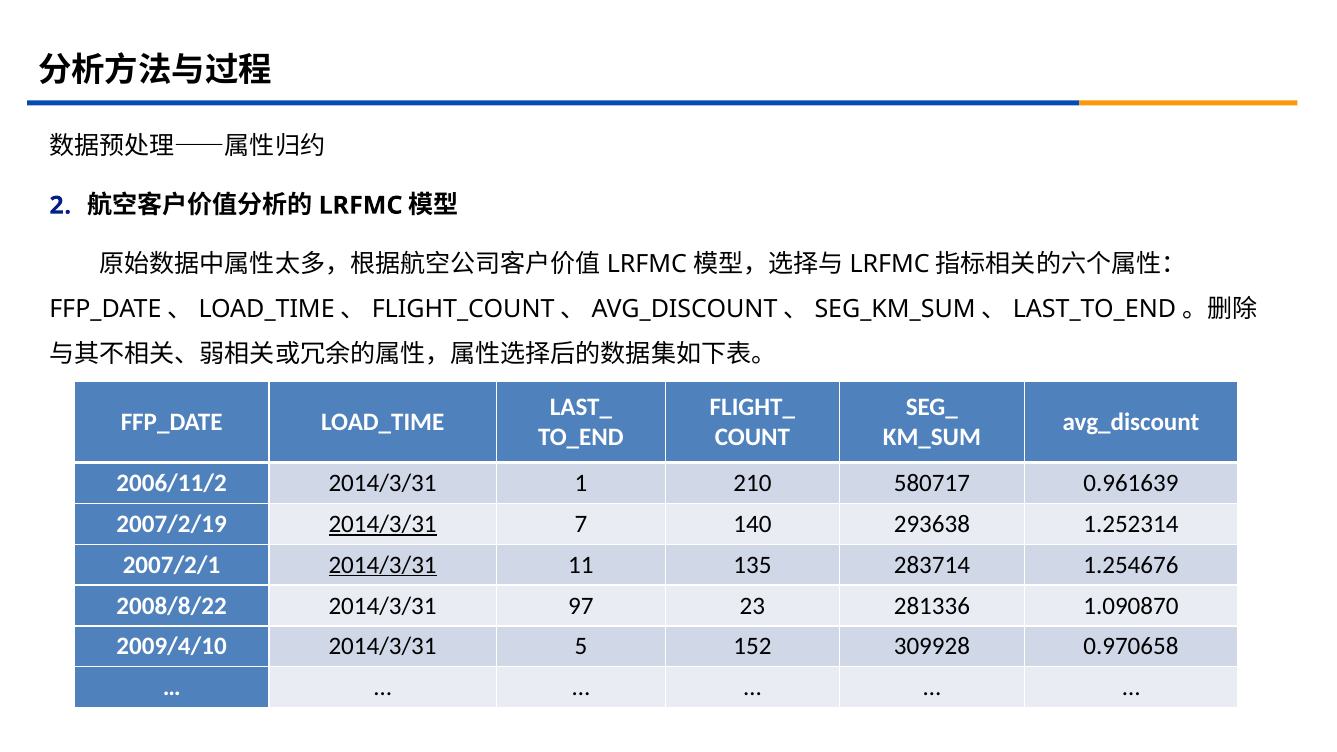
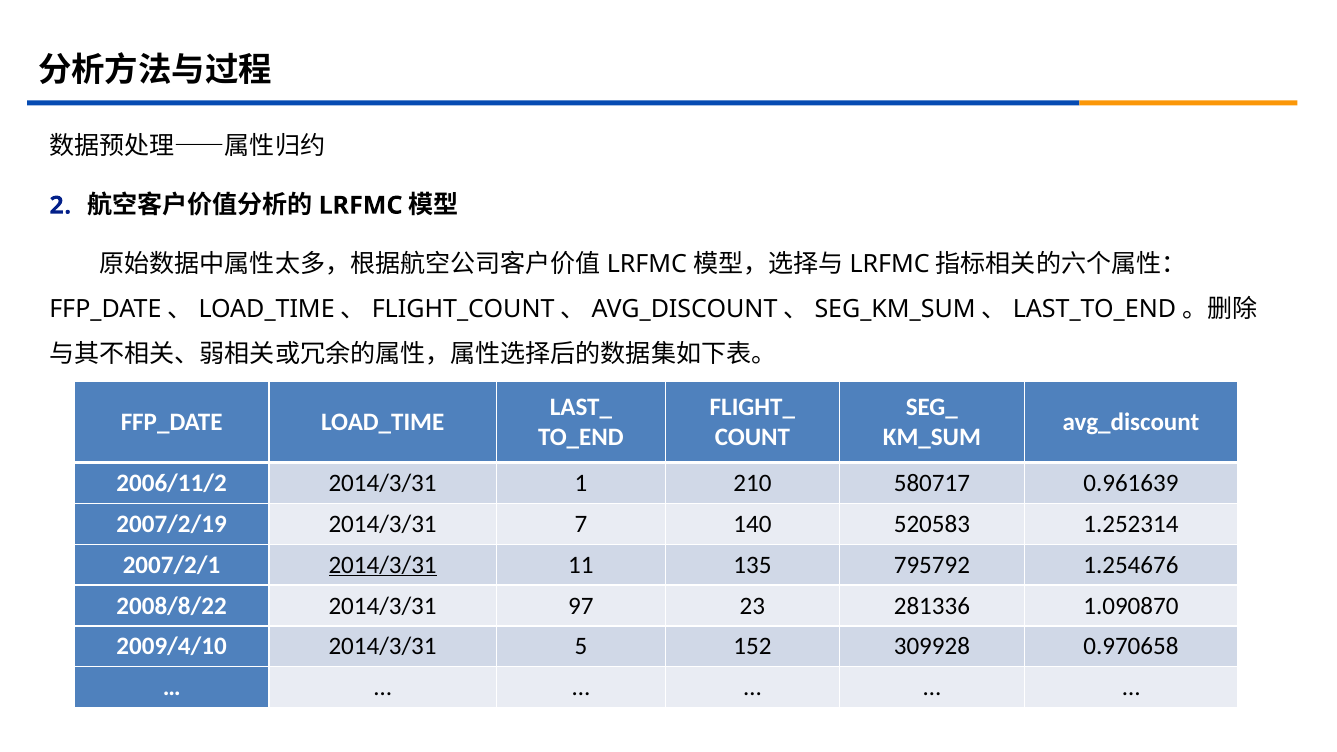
2014/3/31 at (383, 524) underline: present -> none
293638: 293638 -> 520583
283714: 283714 -> 795792
